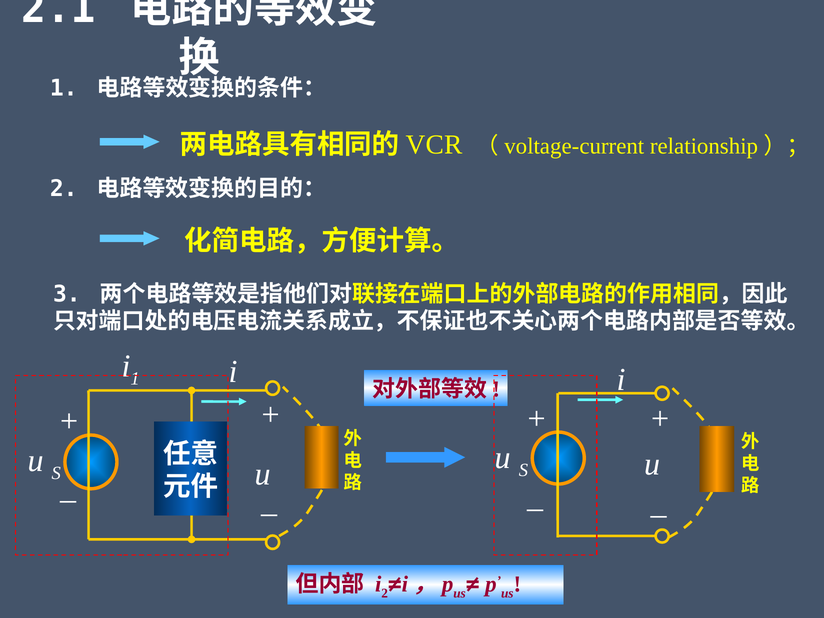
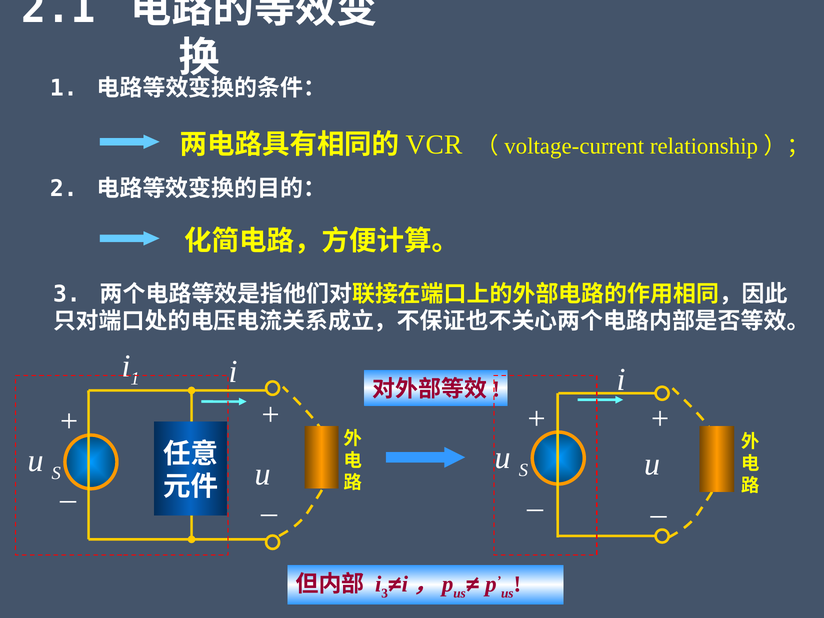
i 2: 2 -> 3
